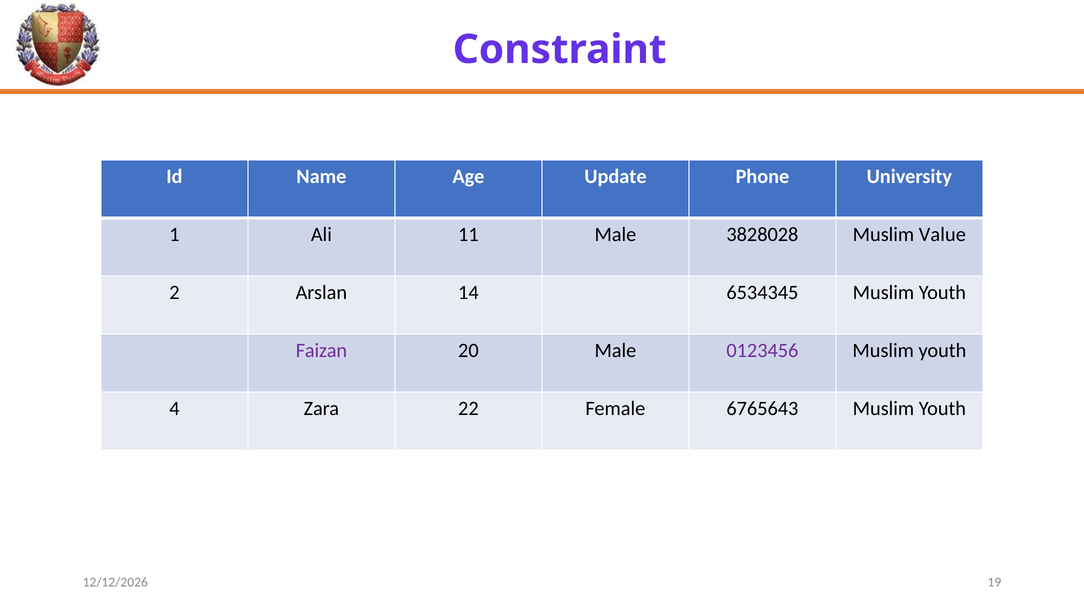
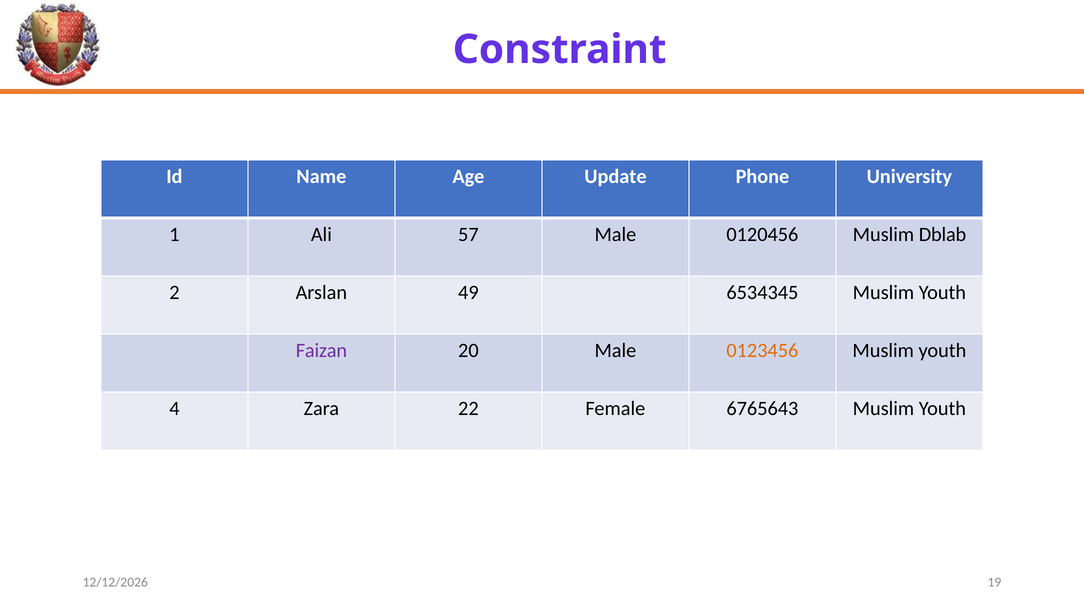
11: 11 -> 57
3828028: 3828028 -> 0120456
Value: Value -> Dblab
14: 14 -> 49
0123456 colour: purple -> orange
